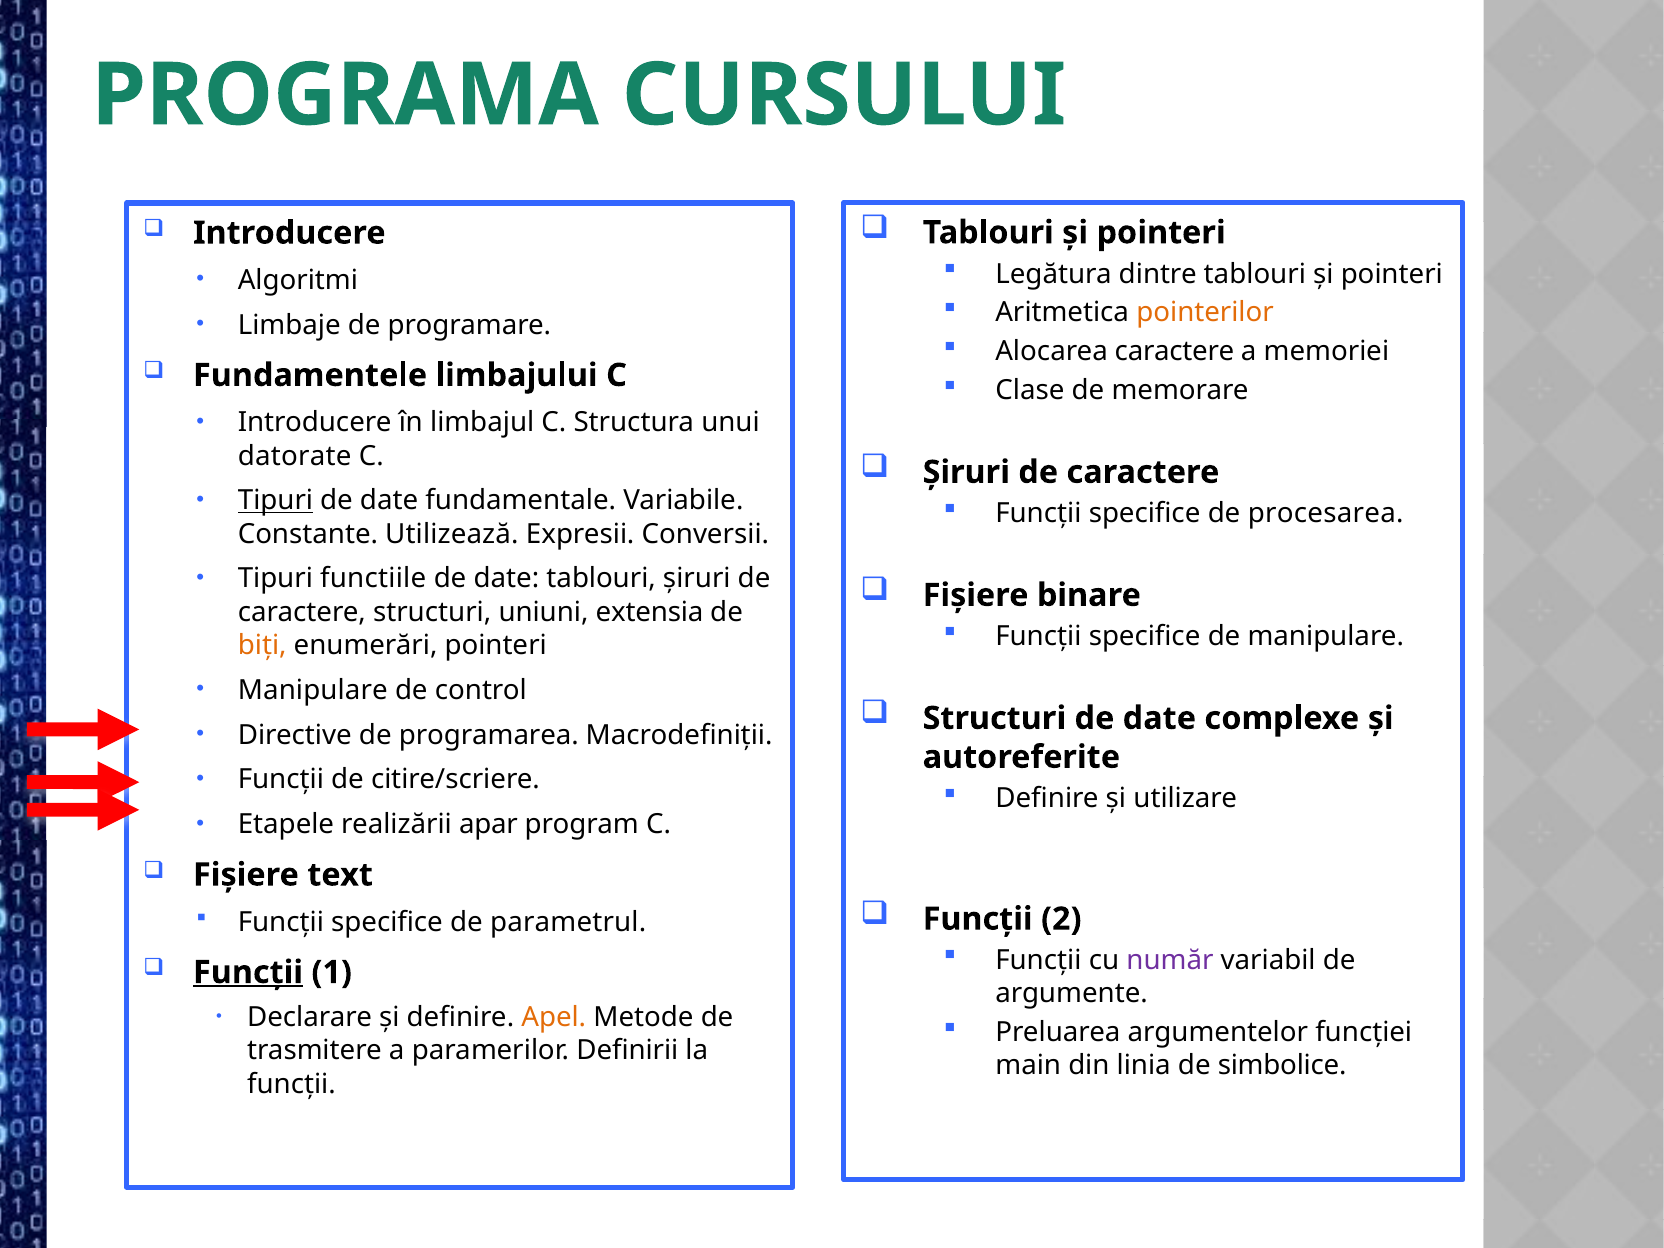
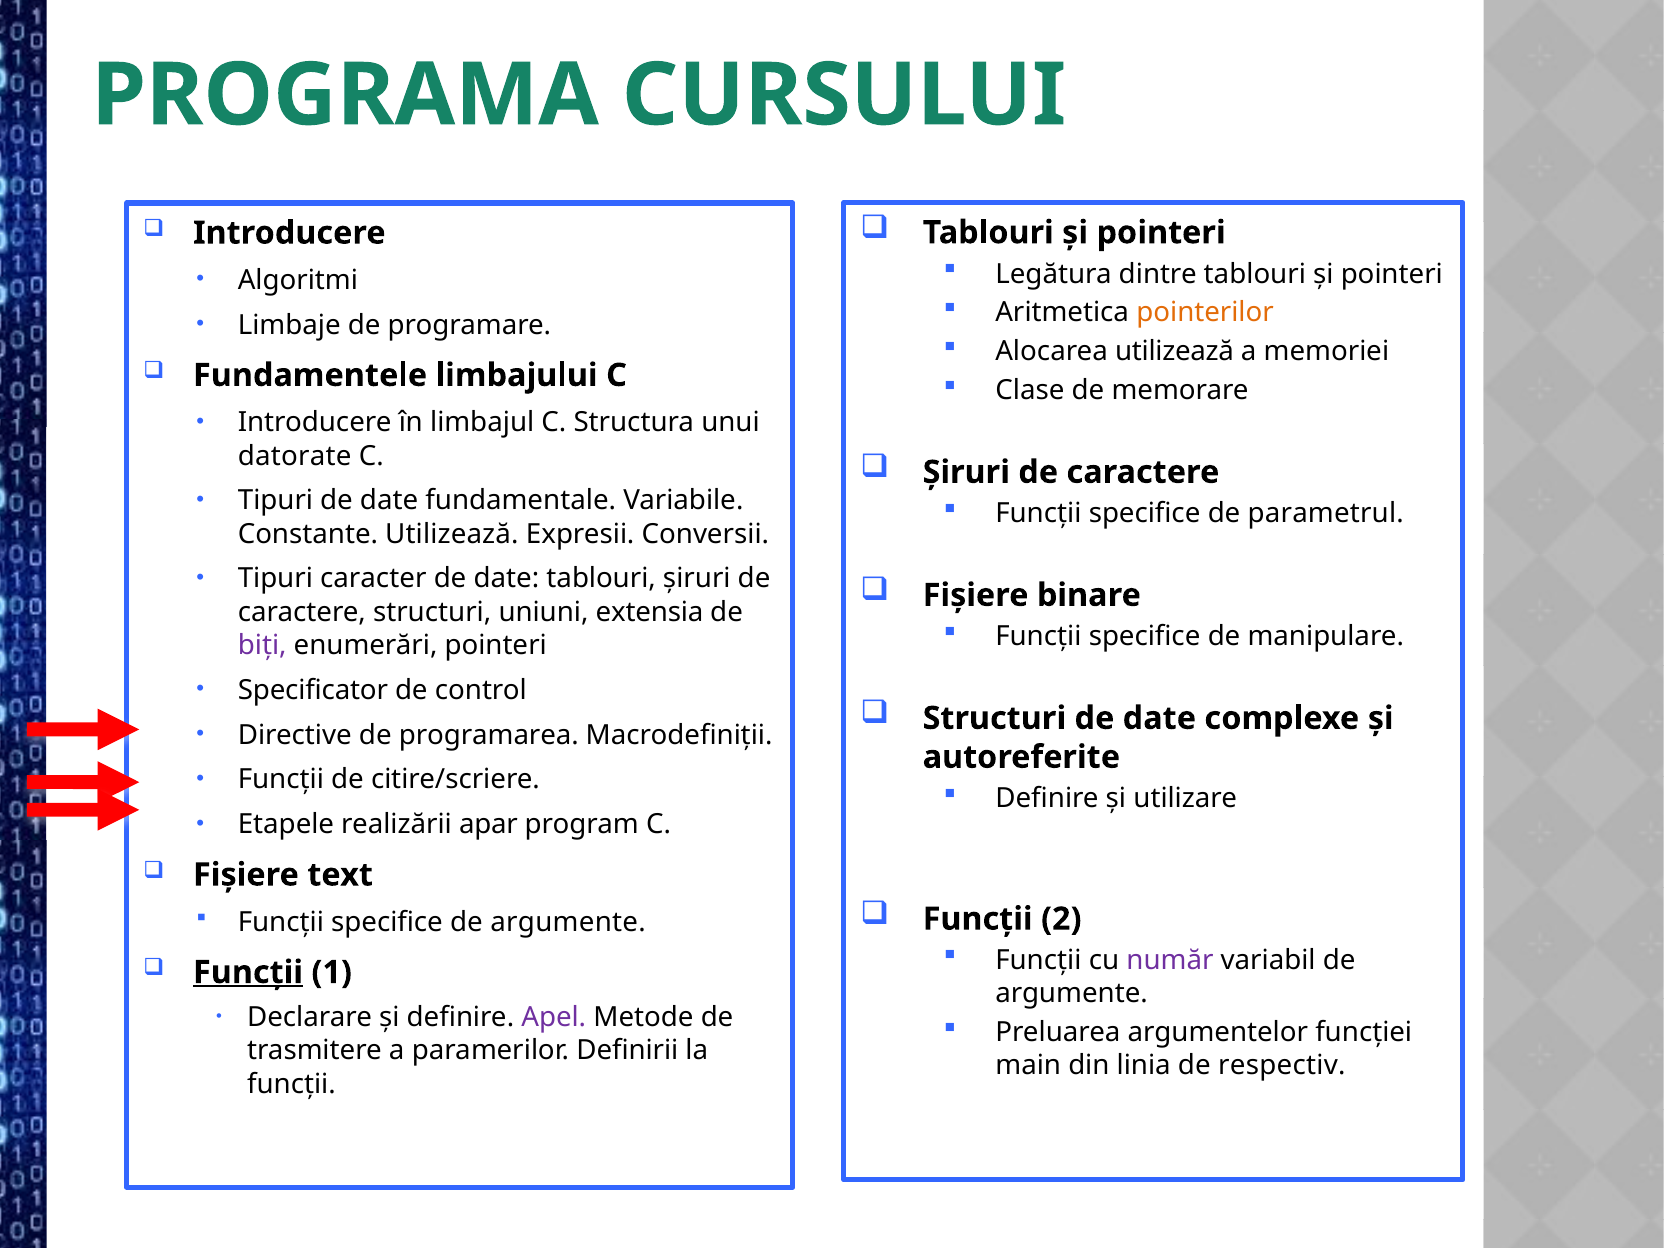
Alocarea caractere: caractere -> utilizează
Tipuri at (275, 501) underline: present -> none
procesarea: procesarea -> parametrul
functiile: functiile -> caracter
biți colour: orange -> purple
Manipulare at (313, 690): Manipulare -> Specificator
specifice de parametrul: parametrul -> argumente
Apel colour: orange -> purple
simbolice: simbolice -> respectiv
